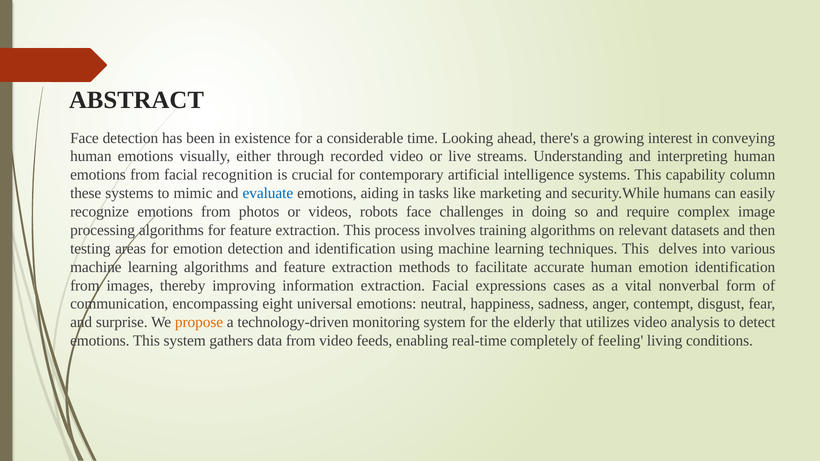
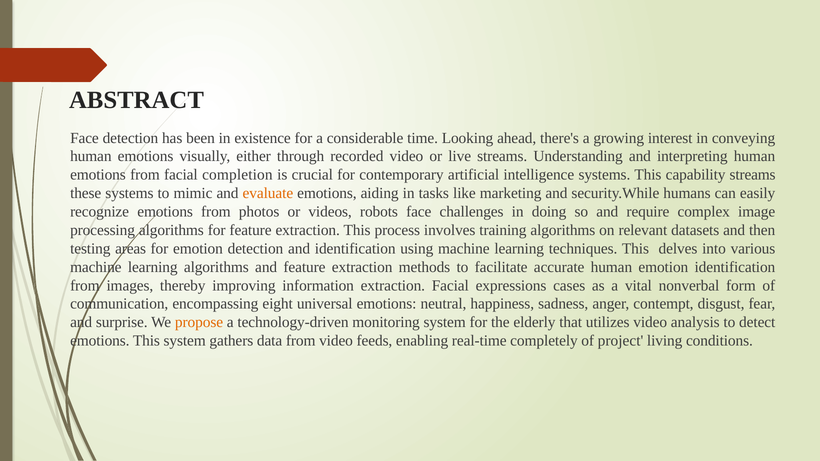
recognition: recognition -> completion
capability column: column -> streams
evaluate colour: blue -> orange
feeling: feeling -> project
